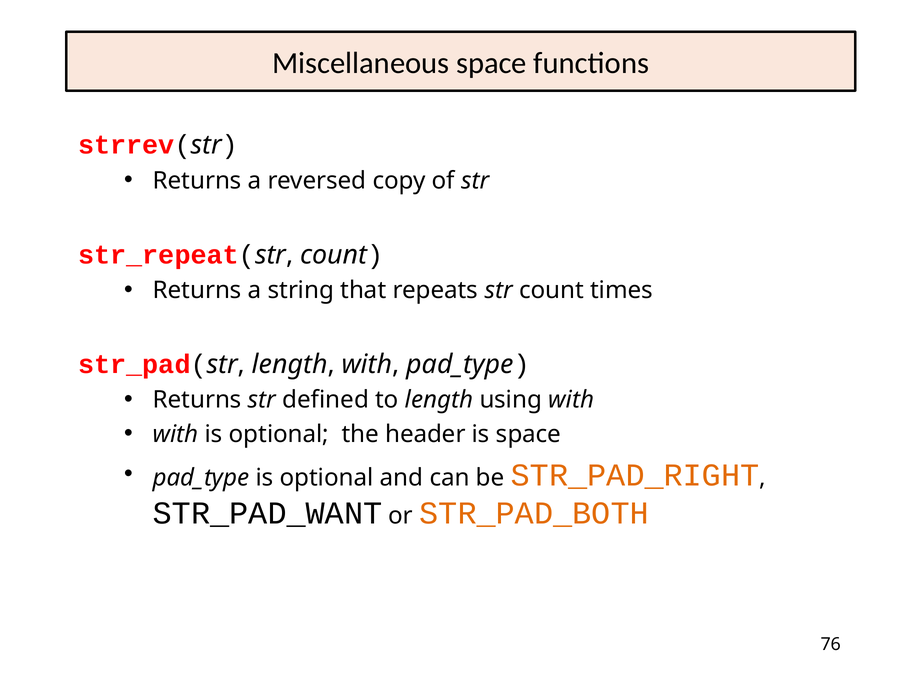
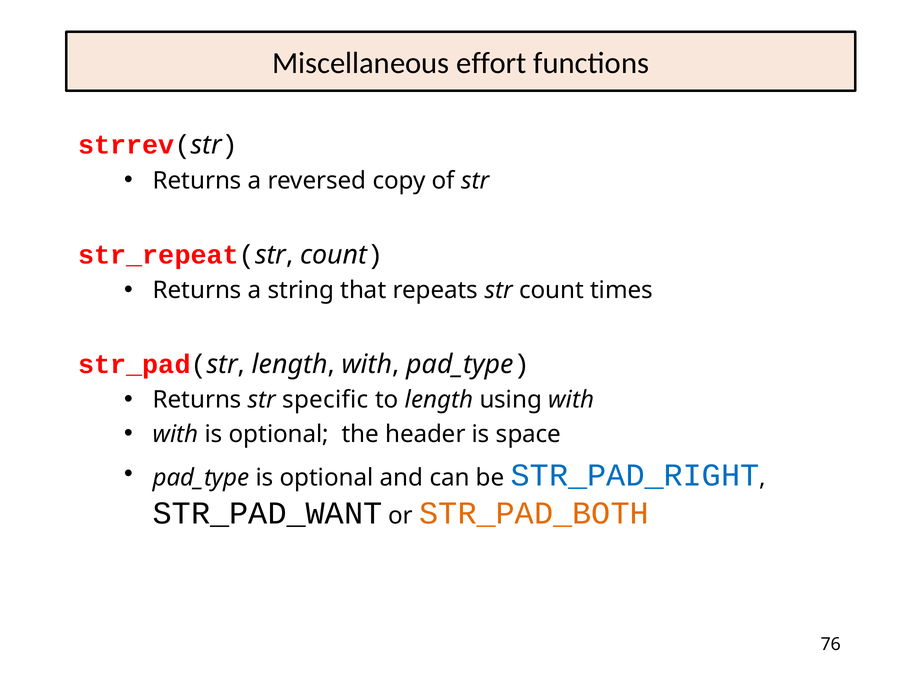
Miscellaneous space: space -> effort
defined: defined -> specific
STR_PAD_RIGHT colour: orange -> blue
